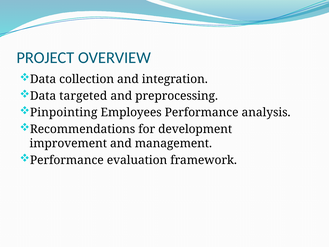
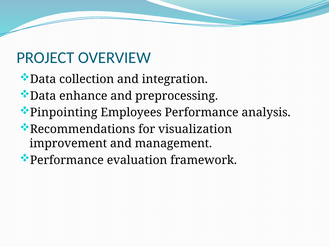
targeted: targeted -> enhance
development: development -> visualization
